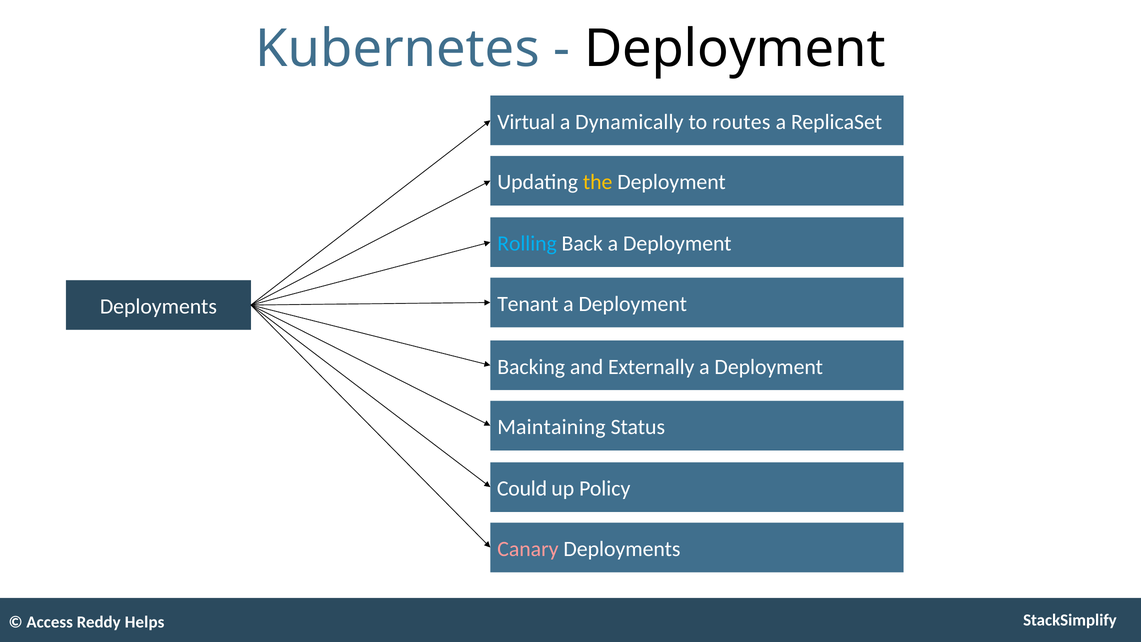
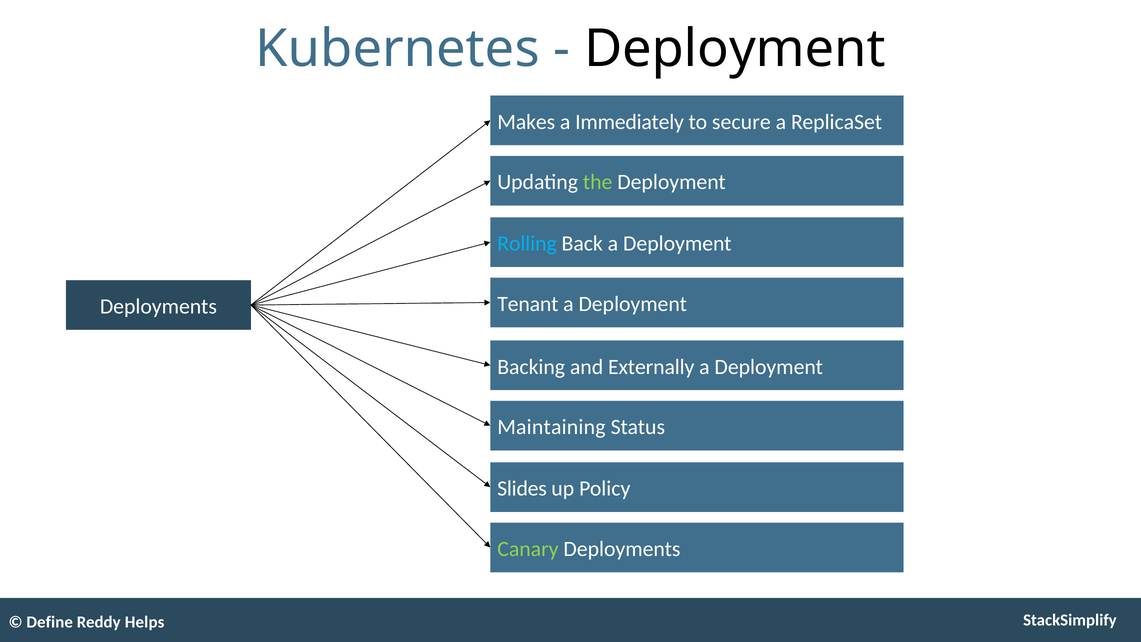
Virtual: Virtual -> Makes
Dynamically: Dynamically -> Immediately
routes: routes -> secure
the colour: yellow -> light green
Could: Could -> Slides
Canary colour: pink -> light green
Access: Access -> Define
